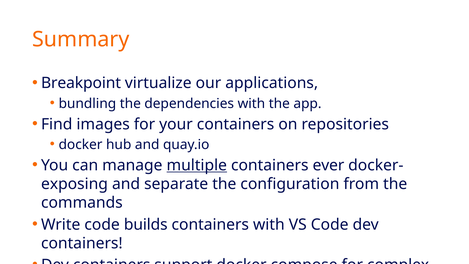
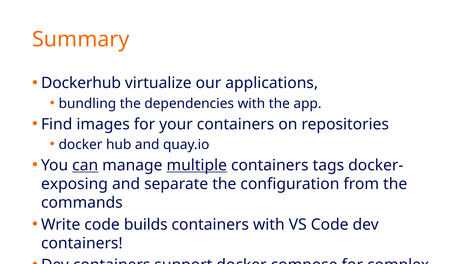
Breakpoint: Breakpoint -> Dockerhub
can underline: none -> present
ever: ever -> tags
